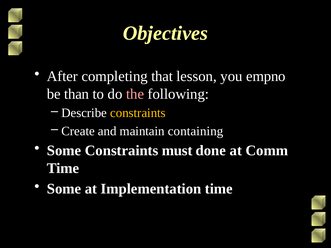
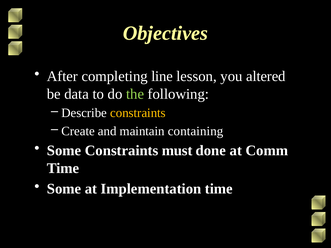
that: that -> line
empno: empno -> altered
than: than -> data
the colour: pink -> light green
